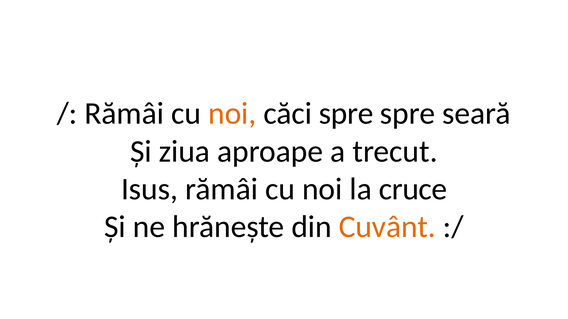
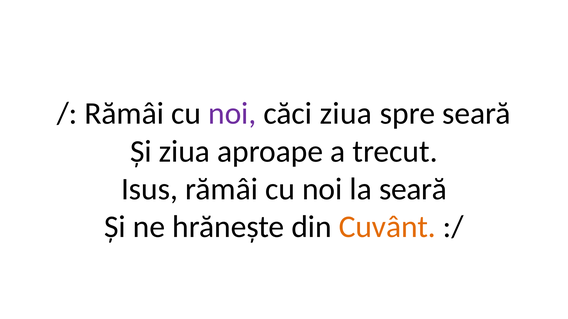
noi at (232, 114) colour: orange -> purple
căci spre: spre -> ziua
la cruce: cruce -> seară
